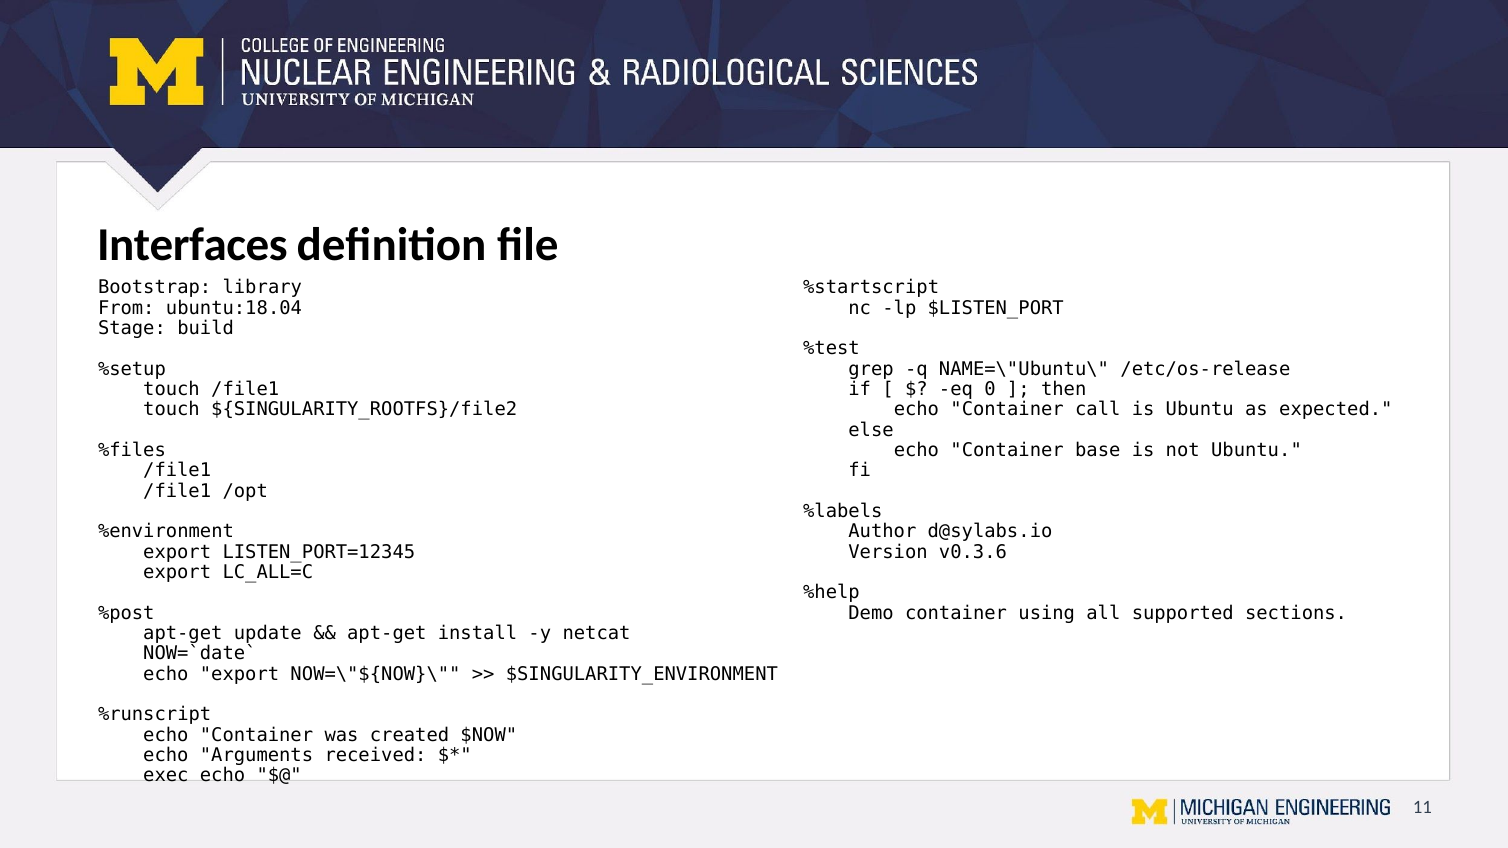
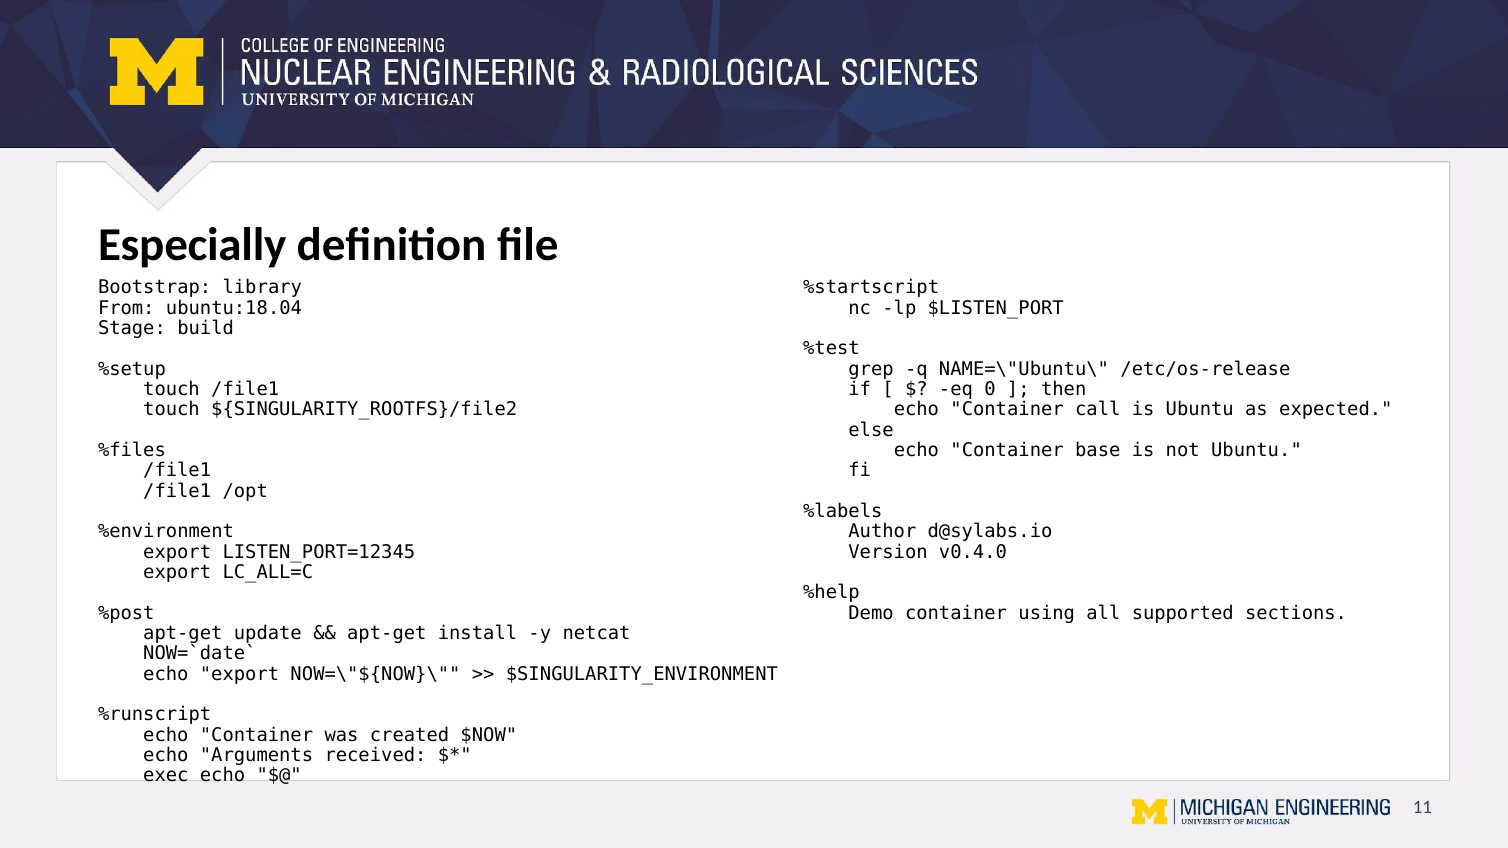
Interfaces: Interfaces -> Especially
v0.3.6: v0.3.6 -> v0.4.0
